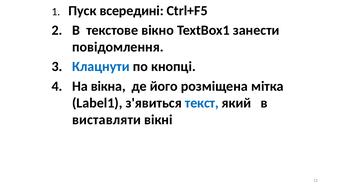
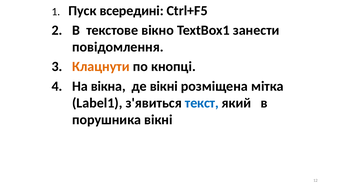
Клацнути colour: blue -> orange
де його: його -> вікні
виставляти: виставляти -> порушника
